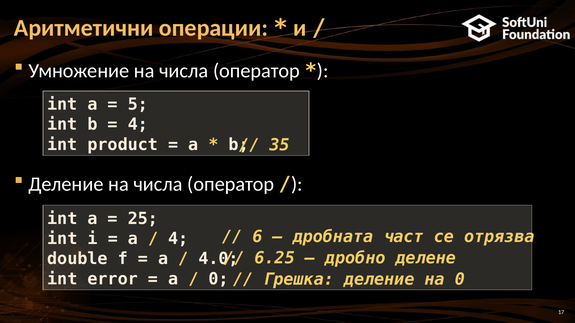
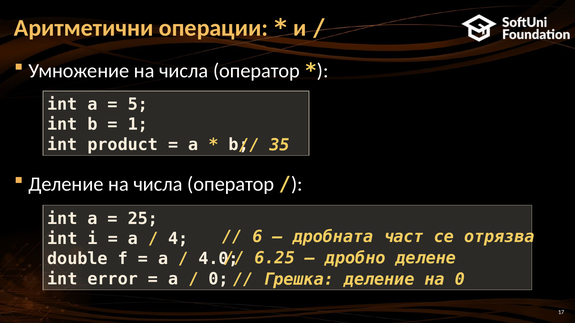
4 at (138, 125): 4 -> 1
